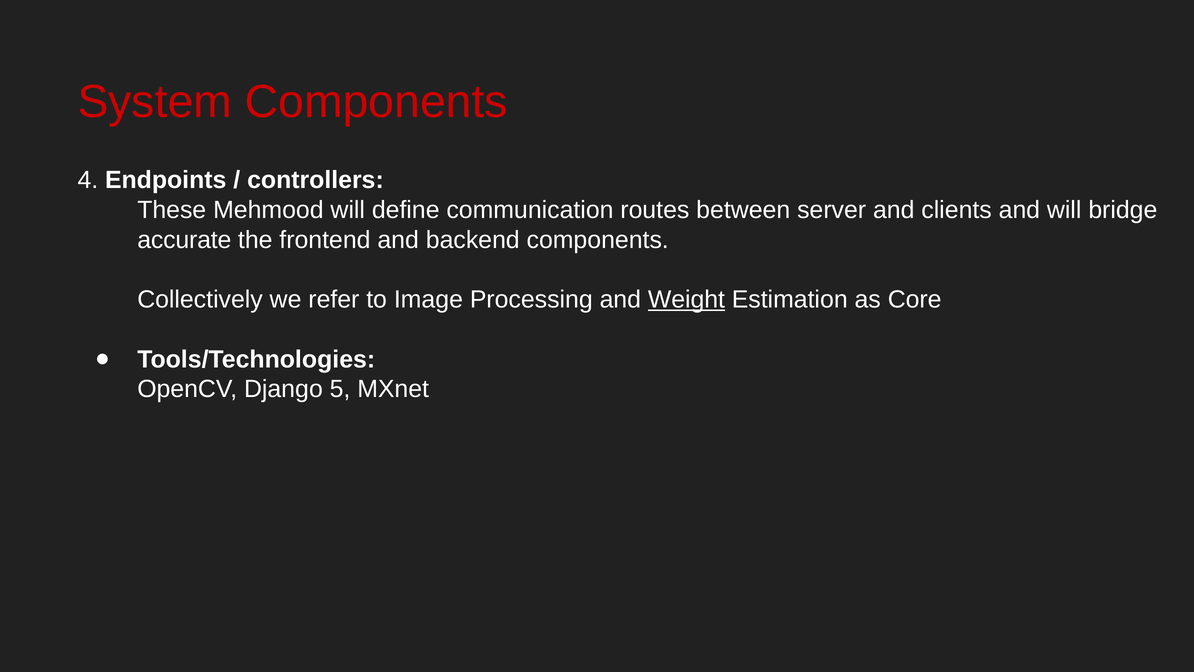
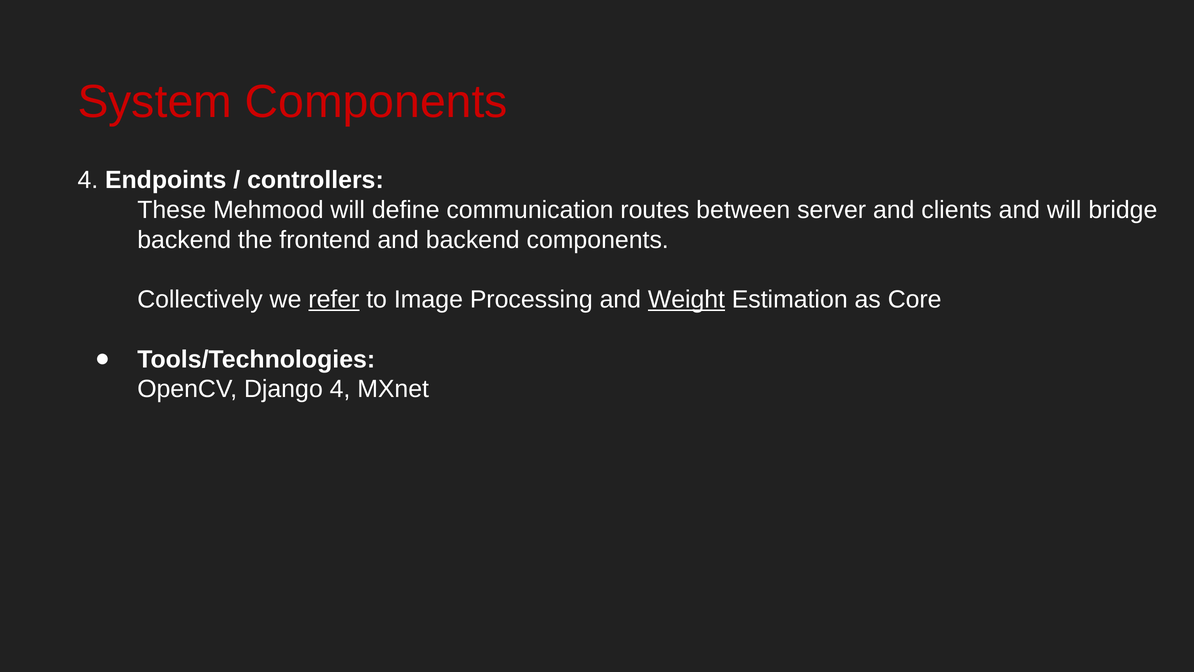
accurate at (184, 240): accurate -> backend
refer underline: none -> present
Django 5: 5 -> 4
